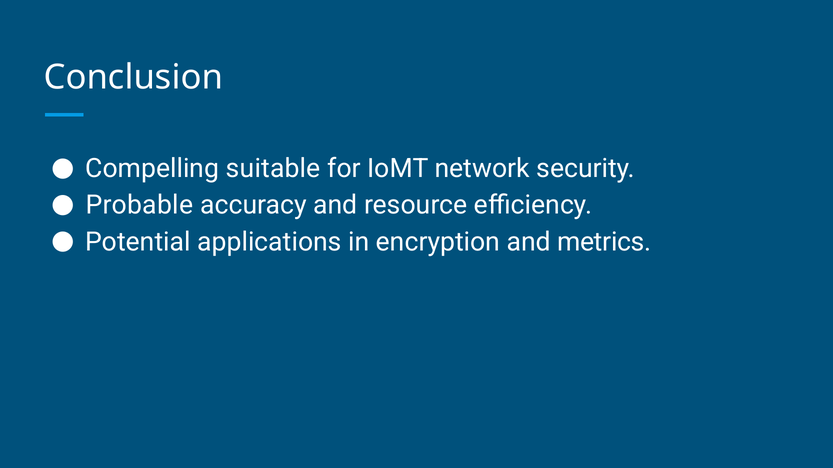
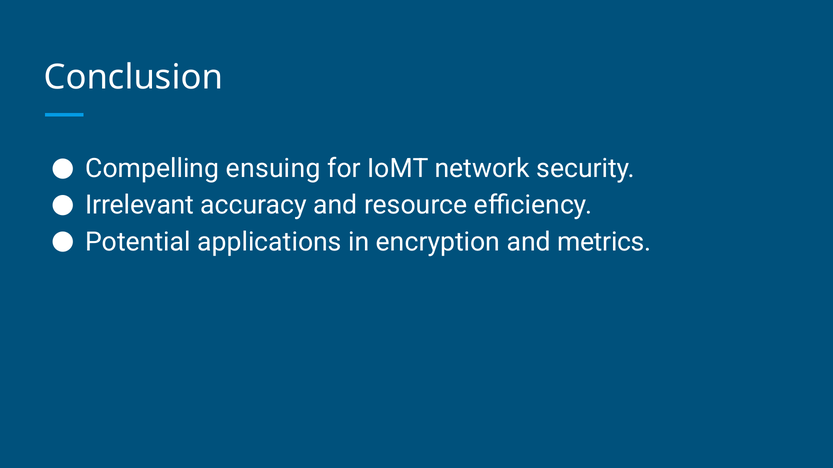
suitable: suitable -> ensuing
Probable: Probable -> Irrelevant
